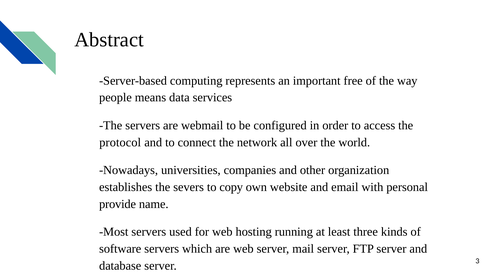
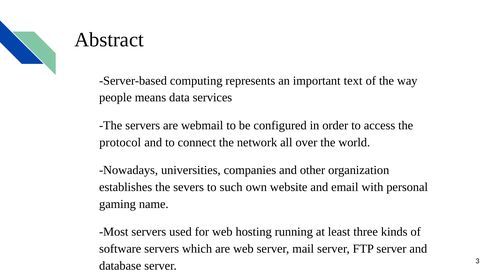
free: free -> text
copy: copy -> such
provide: provide -> gaming
